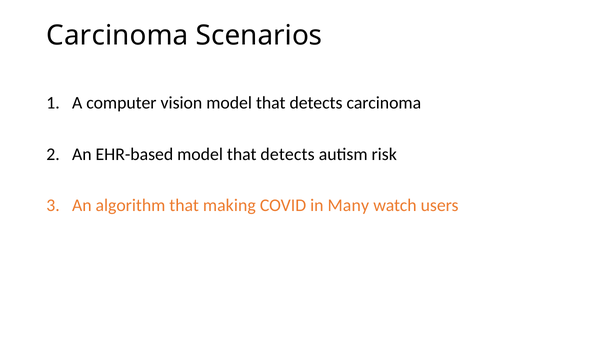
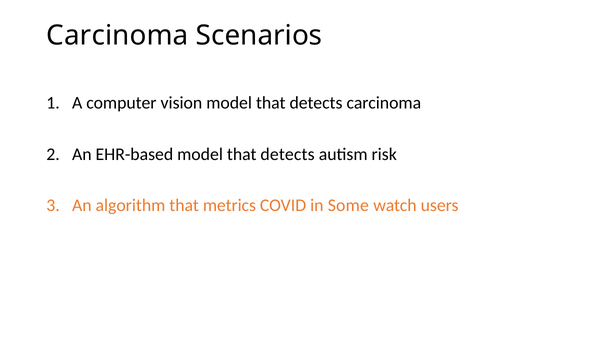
making: making -> metrics
Many: Many -> Some
